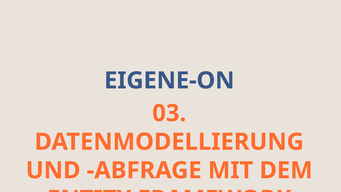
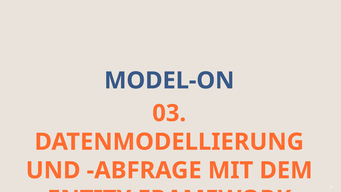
EIGENE-ON: EIGENE-ON -> MODEL-ON
